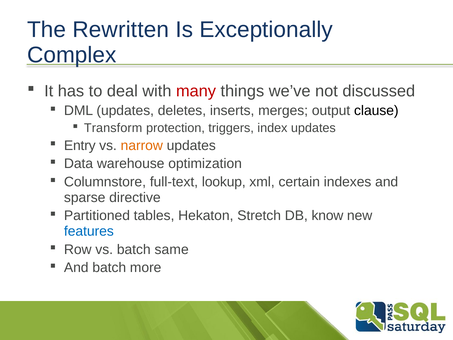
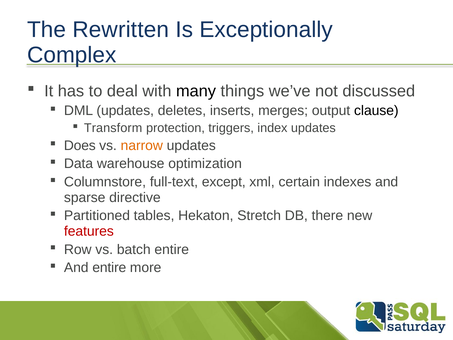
many colour: red -> black
Entry: Entry -> Does
lookup: lookup -> except
know: know -> there
features colour: blue -> red
batch same: same -> entire
And batch: batch -> entire
